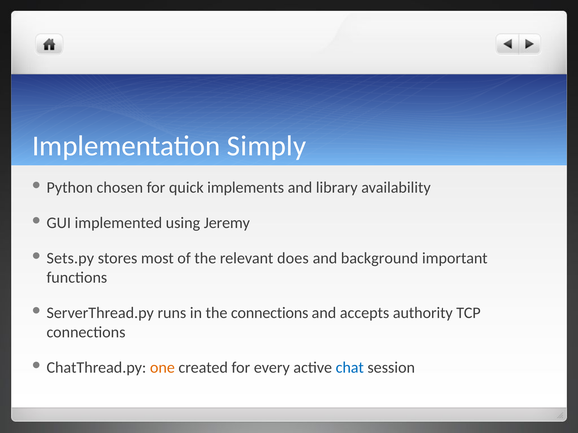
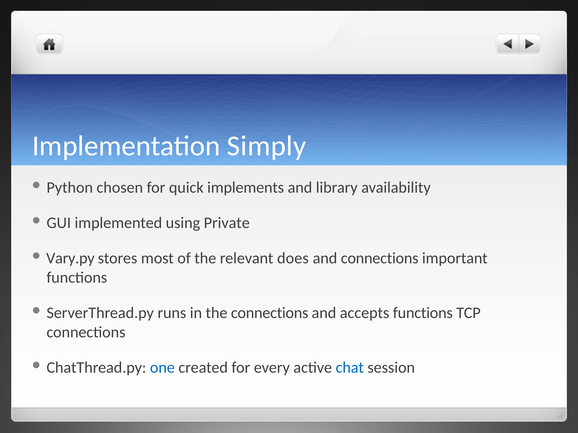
Jeremy: Jeremy -> Private
Sets.py: Sets.py -> Vary.py
and background: background -> connections
accepts authority: authority -> functions
one colour: orange -> blue
